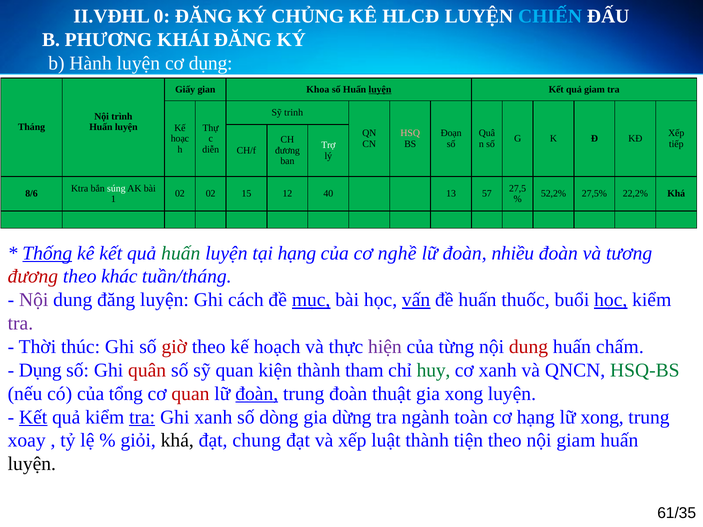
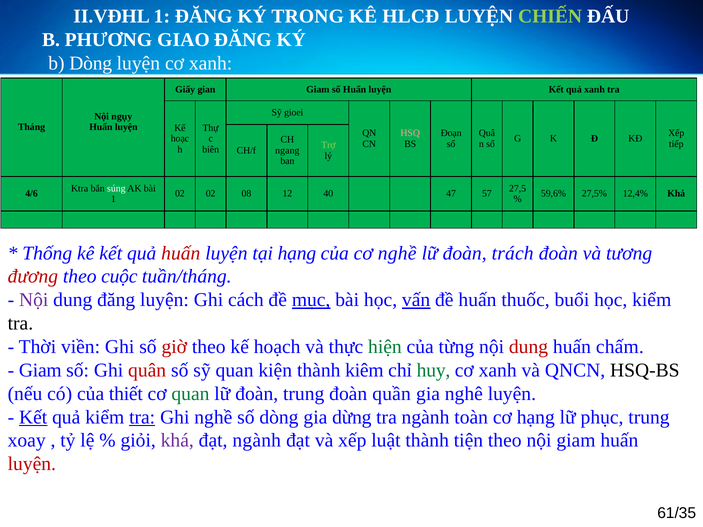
II.VĐHL 0: 0 -> 1
CHỦNG: CHỦNG -> TRONG
CHIẾN colour: light blue -> light green
KHÁI: KHÁI -> GIAO
b Hành: Hành -> Dòng
luyện cơ dụng: dụng -> xanh
gian Khoa: Khoa -> Giam
luyện at (380, 89) underline: present -> none
quả giam: giam -> xanh
trinh: trinh -> gioei
trình: trình -> ngụy
Trợ colour: white -> light green
diễn: diễn -> biên
đương at (287, 151): đương -> ngang
8/6: 8/6 -> 4/6
15: 15 -> 08
13: 13 -> 47
52,2%: 52,2% -> 59,6%
22,2%: 22,2% -> 12,4%
Thống underline: present -> none
huấn at (181, 253) colour: green -> red
nhiều: nhiều -> trách
khác: khác -> cuộc
học at (611, 300) underline: present -> none
tra at (20, 324) colour: purple -> black
thúc: thúc -> viền
hiện colour: purple -> green
Dụng at (40, 370): Dụng -> Giam
tham: tham -> kiêm
HSQ-BS colour: green -> black
tổng: tổng -> thiết
quan at (190, 394) colour: red -> green
đoàn at (257, 394) underline: present -> none
thuật: thuật -> quần
gia xong: xong -> nghê
Ghi xanh: xanh -> nghề
lữ xong: xong -> phục
khá at (177, 441) colour: black -> purple
đạt chung: chung -> ngành
luyện at (32, 464) colour: black -> red
